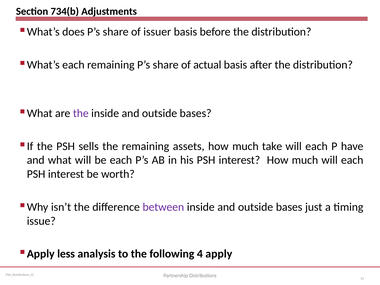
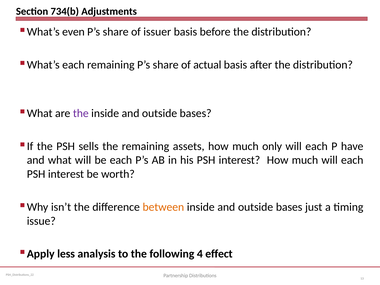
does: does -> even
take: take -> only
between colour: purple -> orange
apply: apply -> effect
